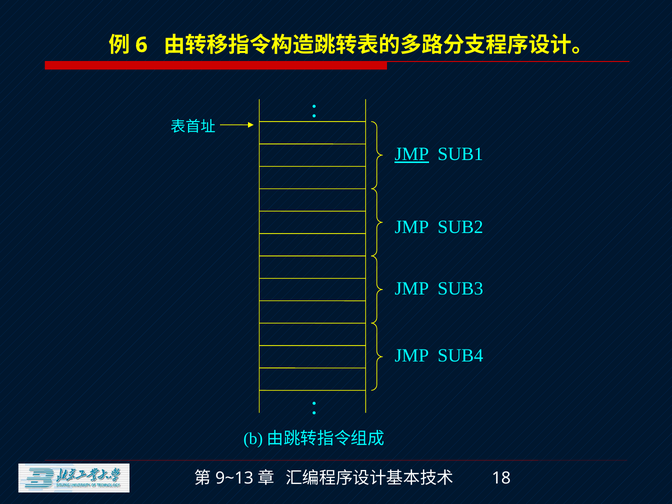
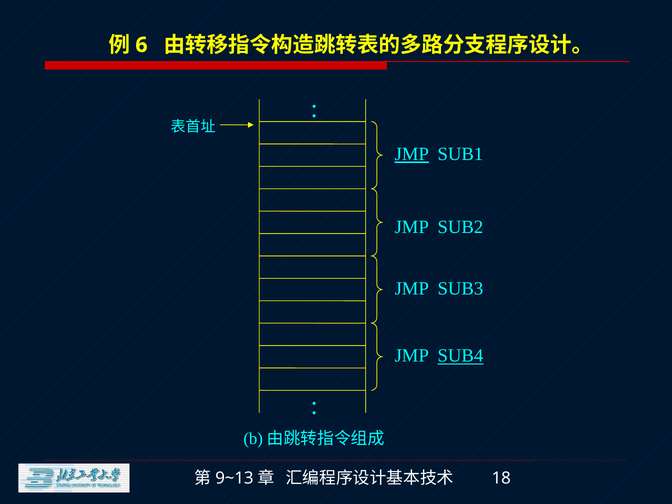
SUB4 underline: none -> present
